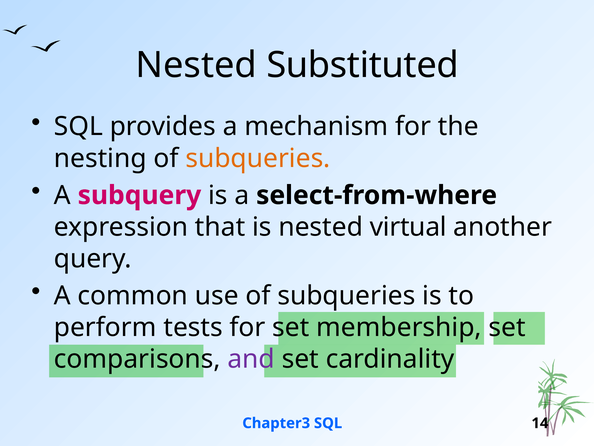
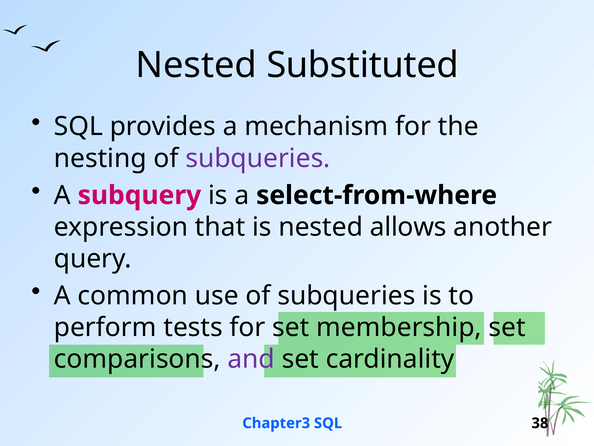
subqueries at (258, 158) colour: orange -> purple
virtual: virtual -> allows
14: 14 -> 38
